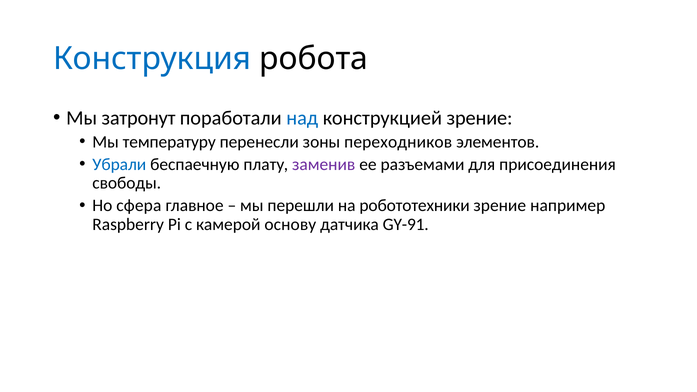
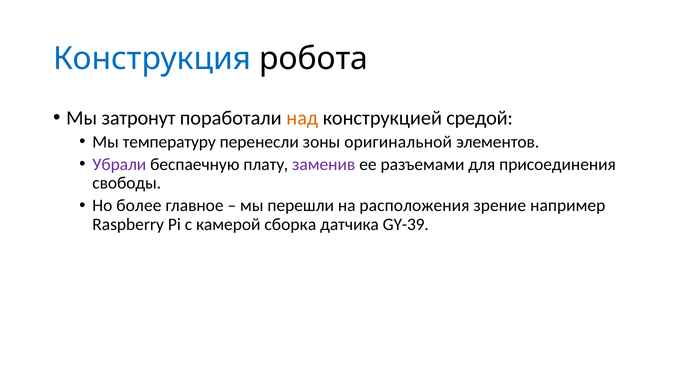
над colour: blue -> orange
конструкцией зрение: зрение -> средой
переходников: переходников -> оригинальной
Убрали colour: blue -> purple
сфера: сфера -> более
робототехники: робототехники -> расположения
основу: основу -> сборка
GY-91: GY-91 -> GY-39
